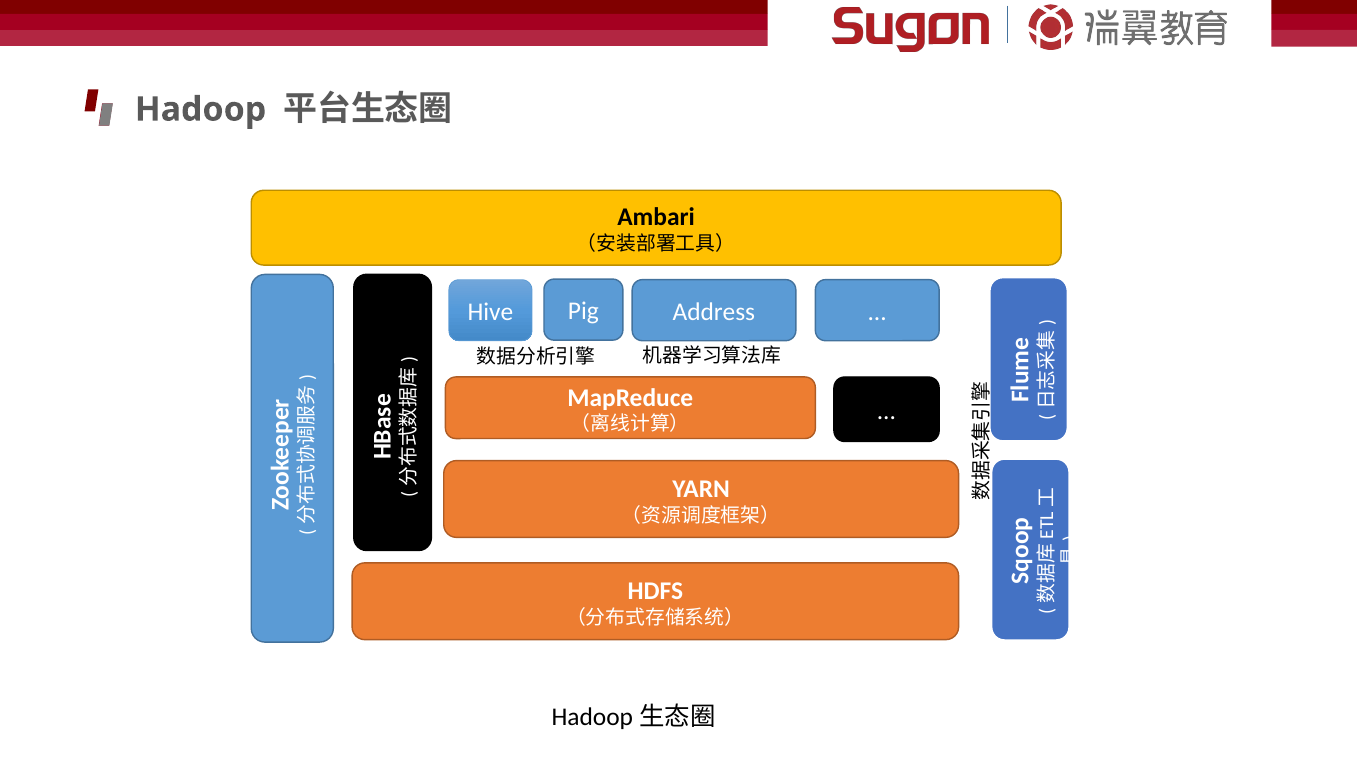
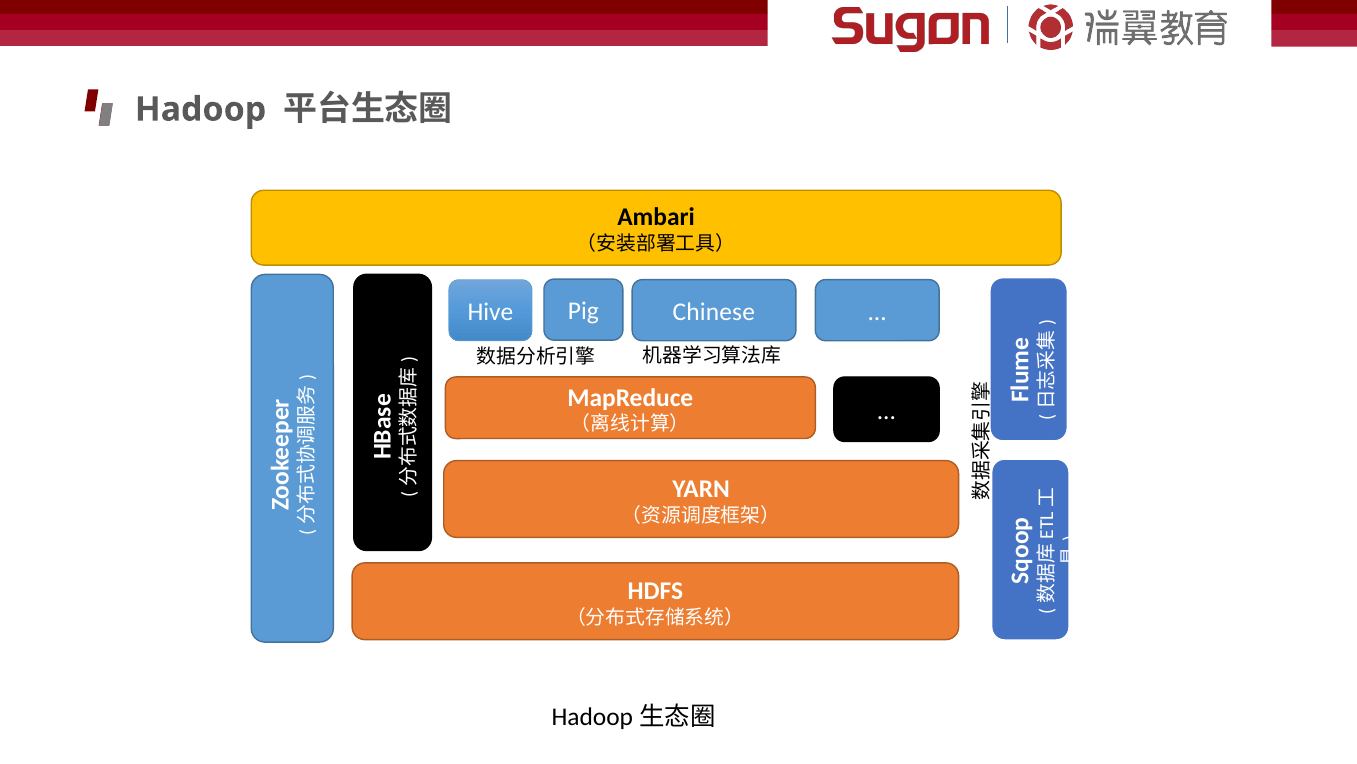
Address: Address -> Chinese
